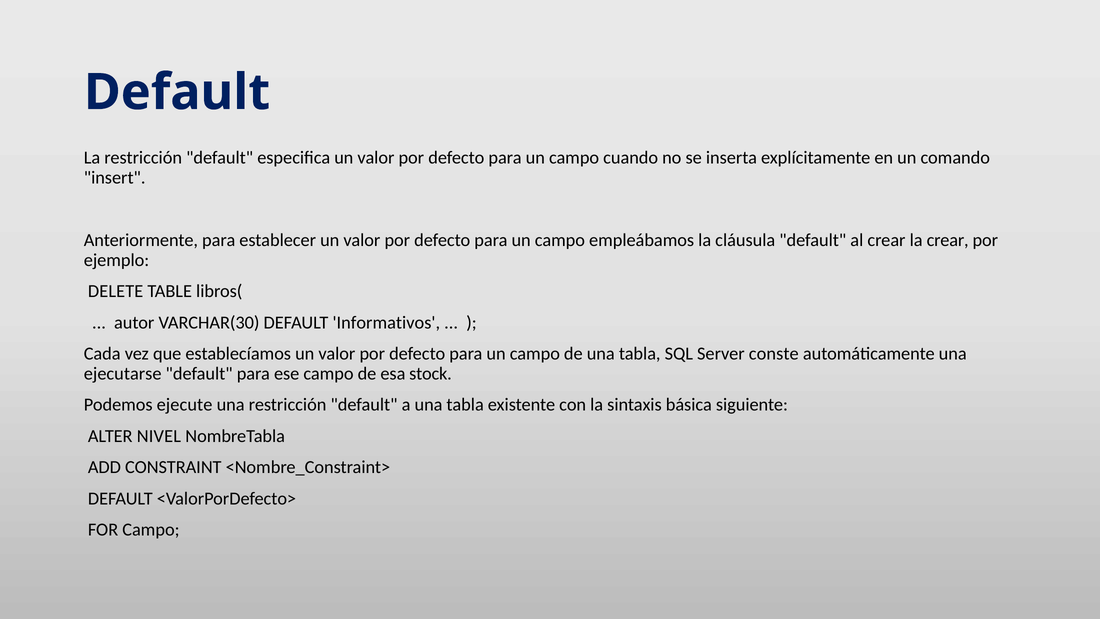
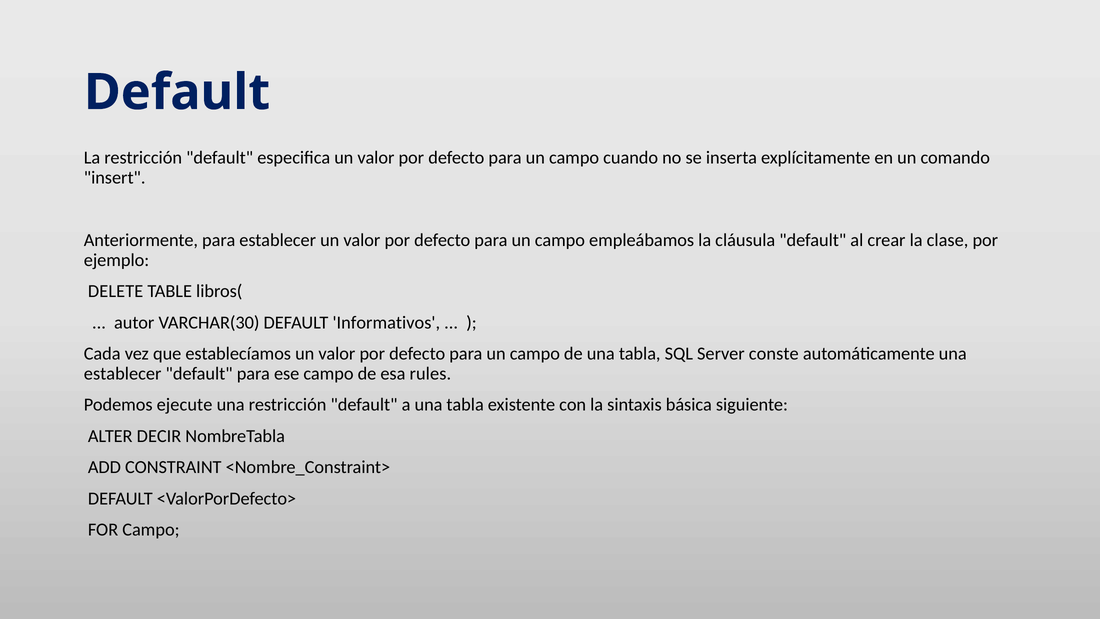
la crear: crear -> clase
ejecutarse at (123, 373): ejecutarse -> establecer
stock: stock -> rules
NIVEL: NIVEL -> DECIR
